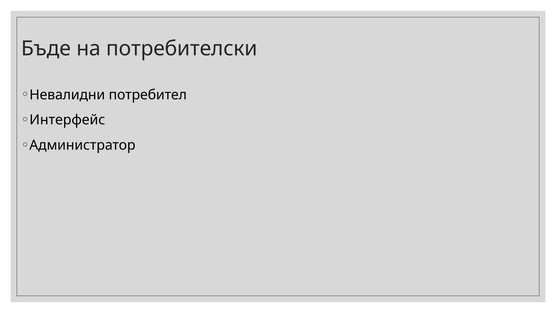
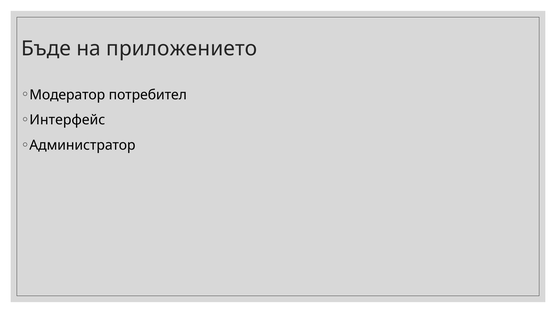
потребителски: потребителски -> приложението
Невалидни: Невалидни -> Модератор
